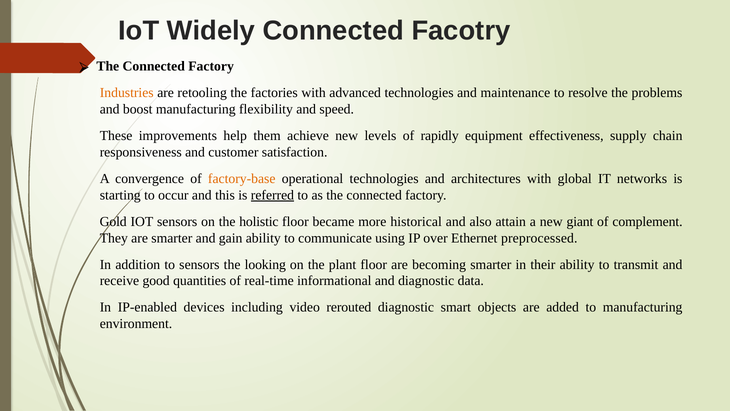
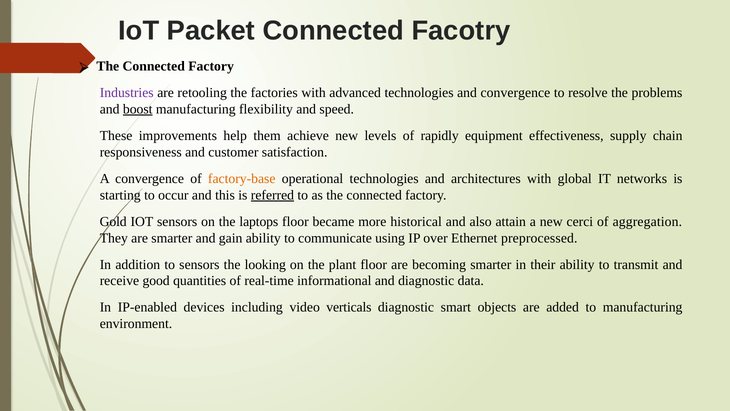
Widely: Widely -> Packet
Industries colour: orange -> purple
and maintenance: maintenance -> convergence
boost underline: none -> present
holistic: holistic -> laptops
giant: giant -> cerci
complement: complement -> aggregation
rerouted: rerouted -> verticals
